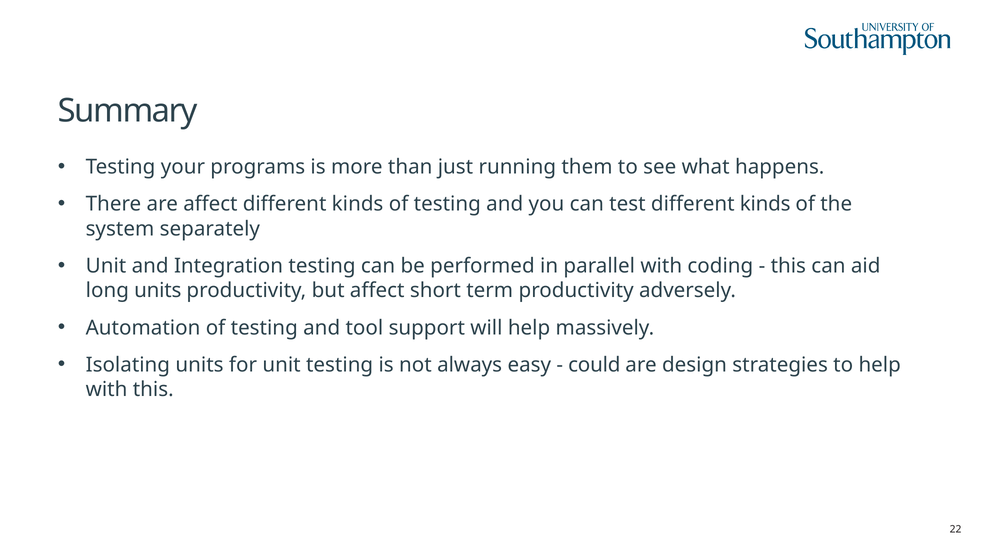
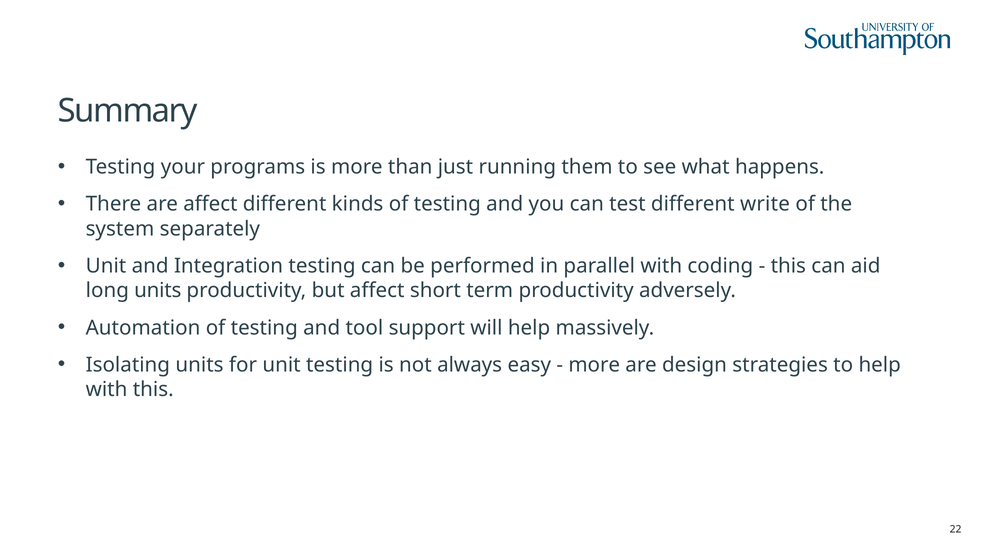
test different kinds: kinds -> write
could at (594, 365): could -> more
